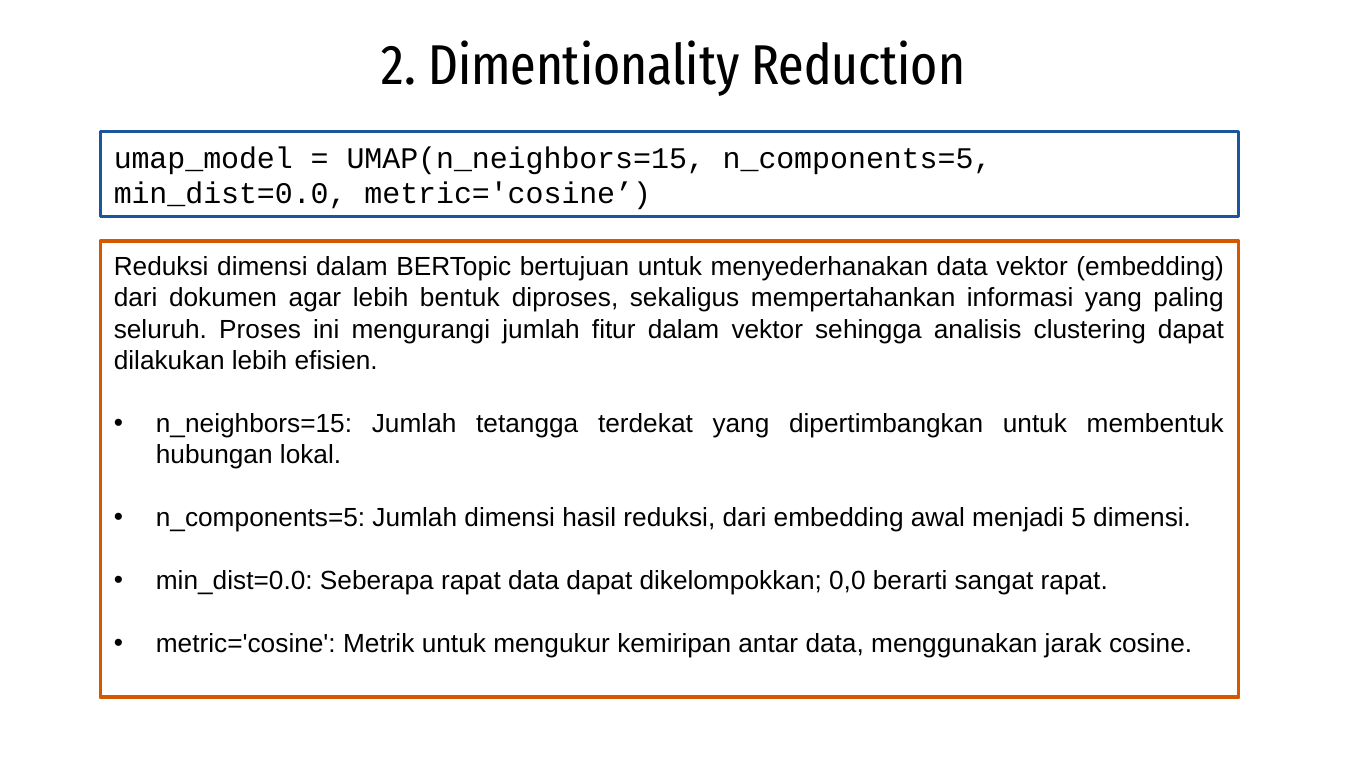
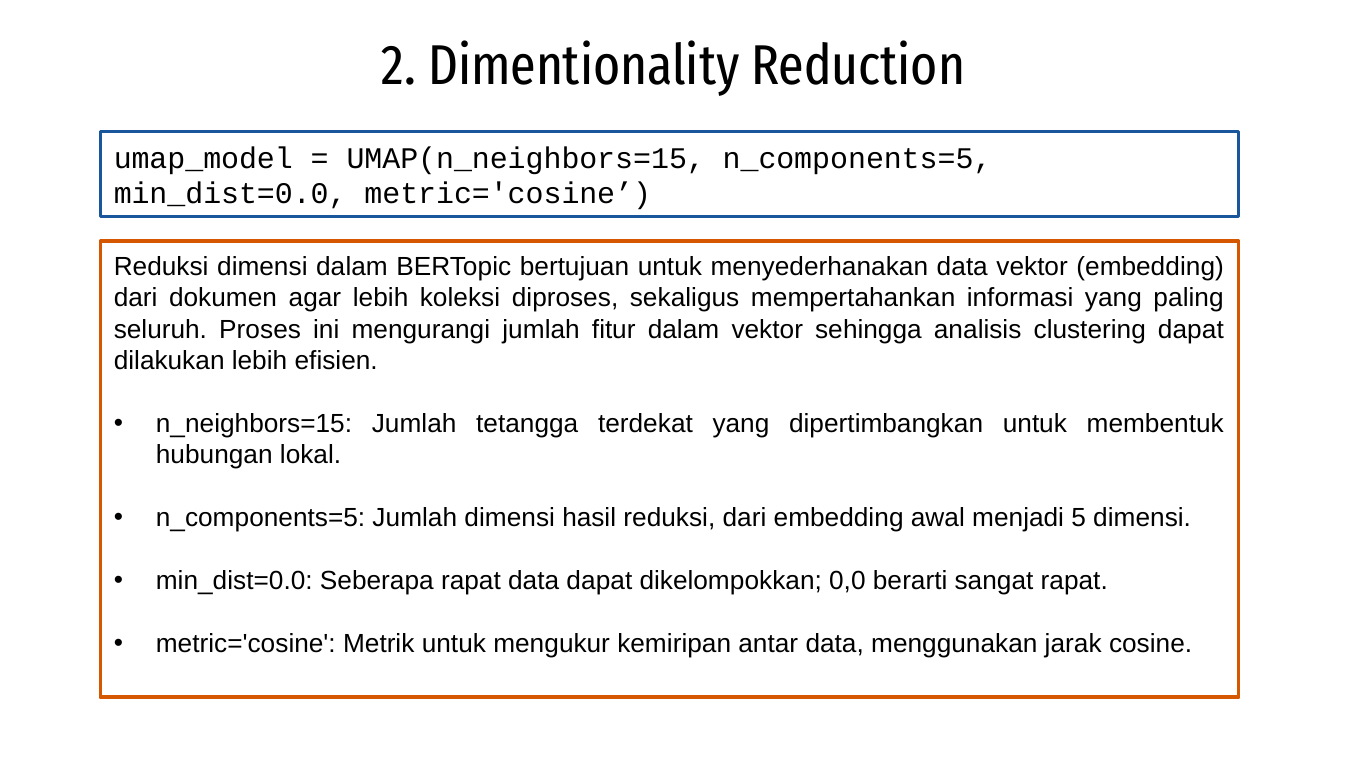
bentuk: bentuk -> koleksi
